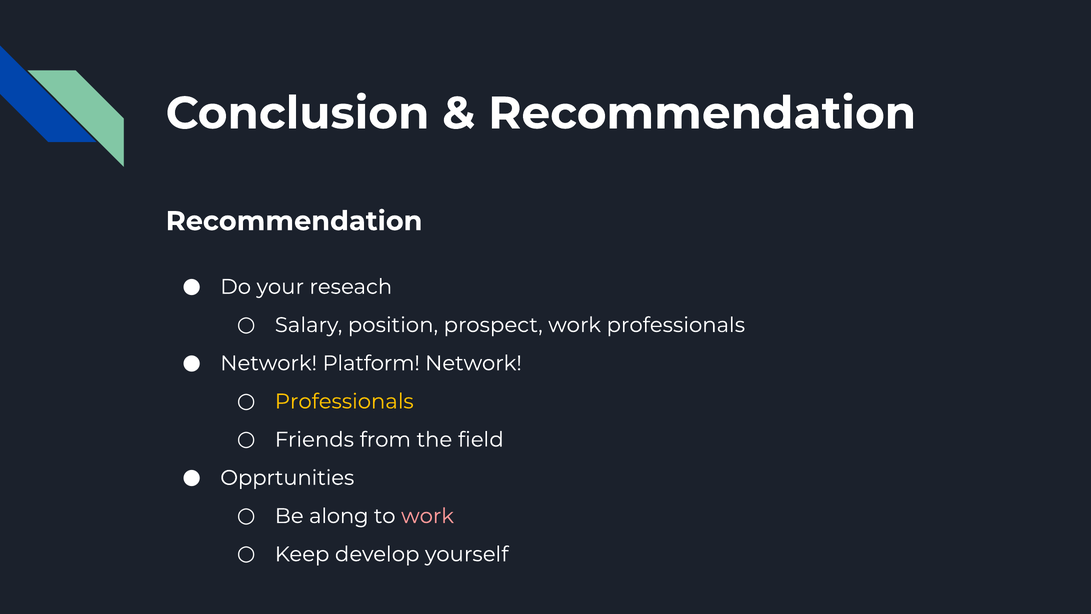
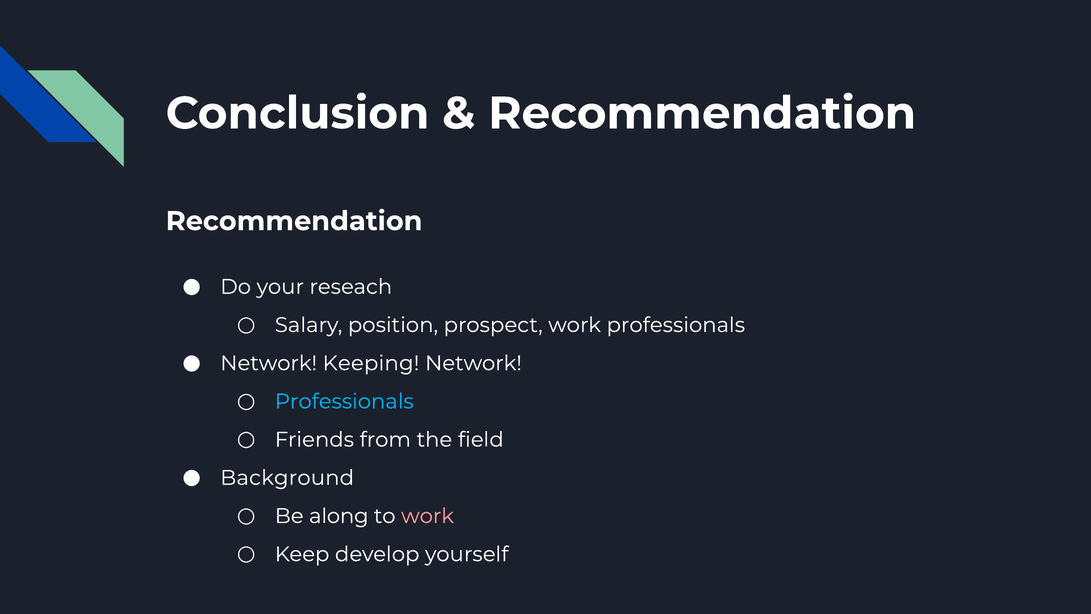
Platform: Platform -> Keeping
Professionals at (344, 401) colour: yellow -> light blue
Opprtunities: Opprtunities -> Background
